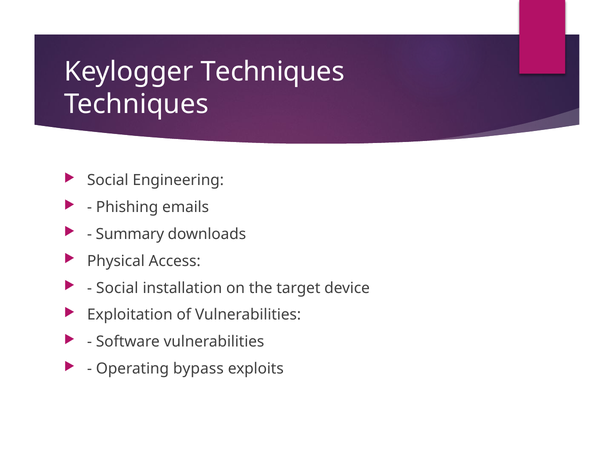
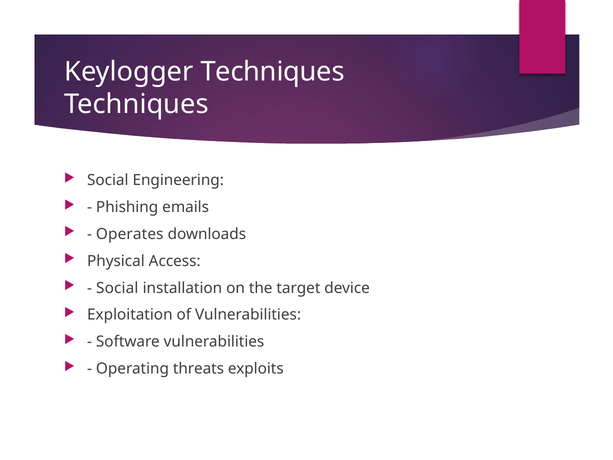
Summary: Summary -> Operates
bypass: bypass -> threats
